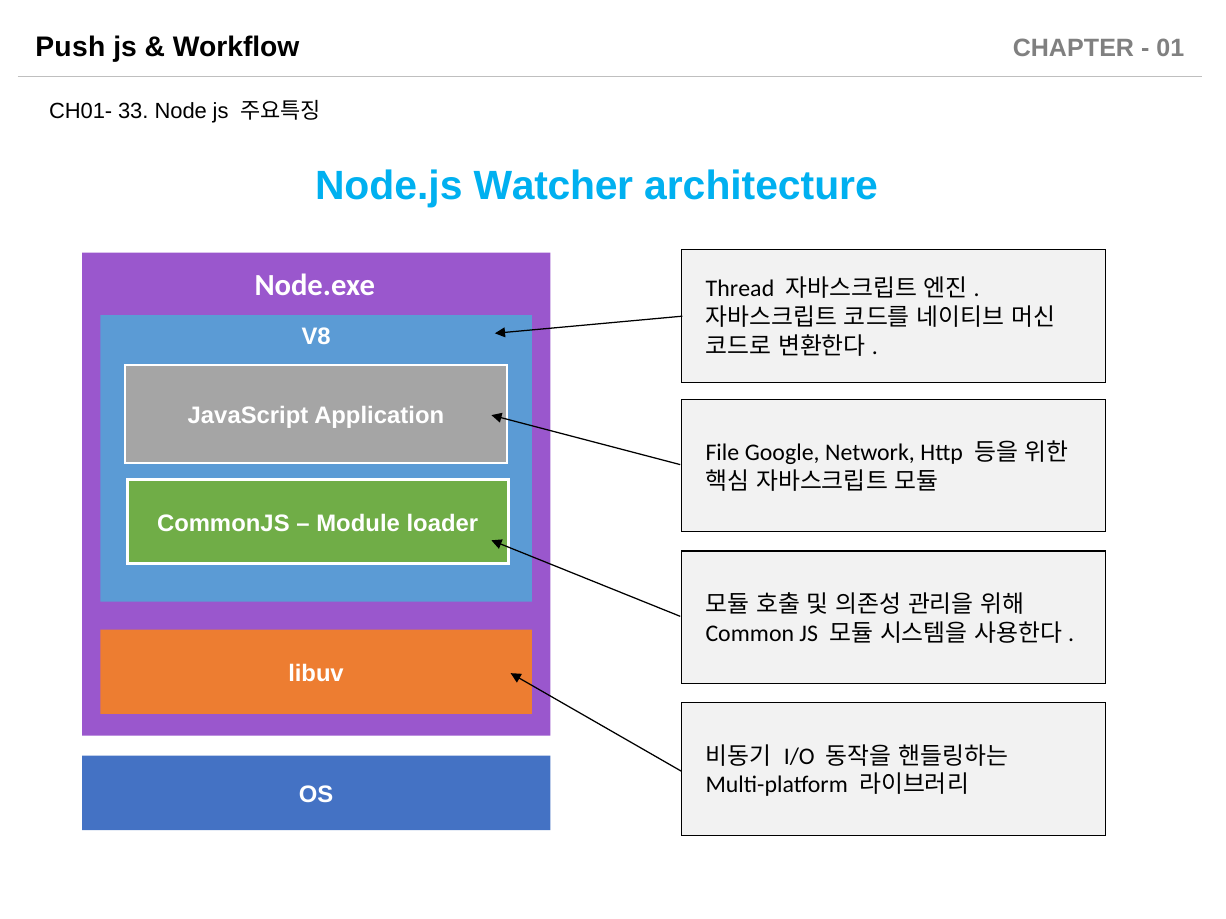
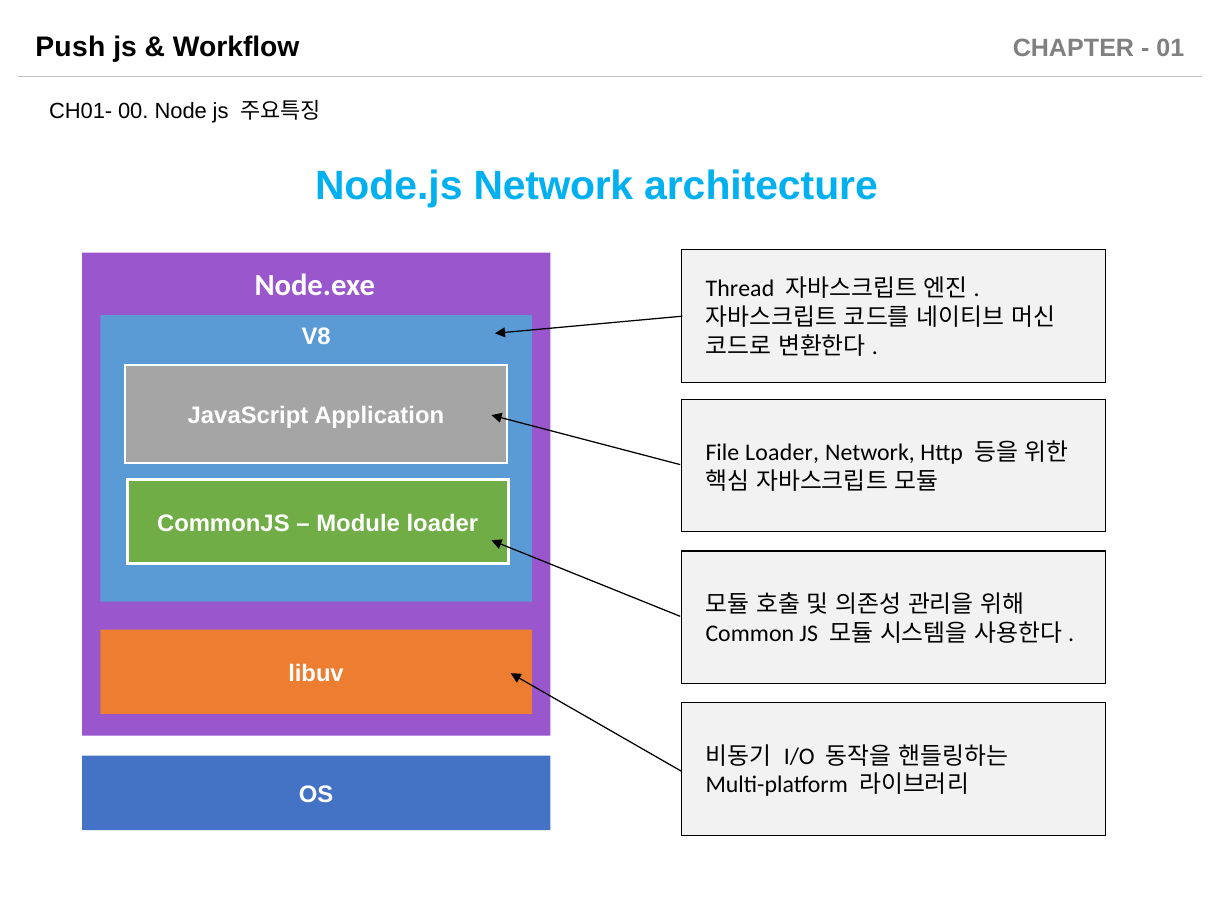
33: 33 -> 00
Node.js Watcher: Watcher -> Network
File Google: Google -> Loader
